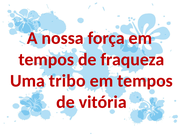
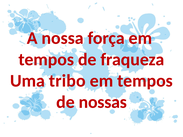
vitória: vitória -> nossas
